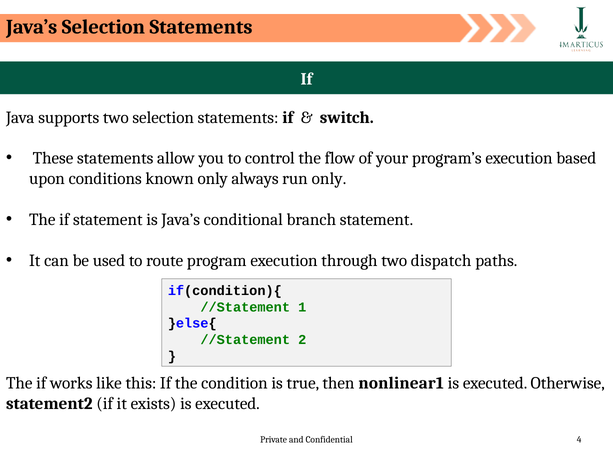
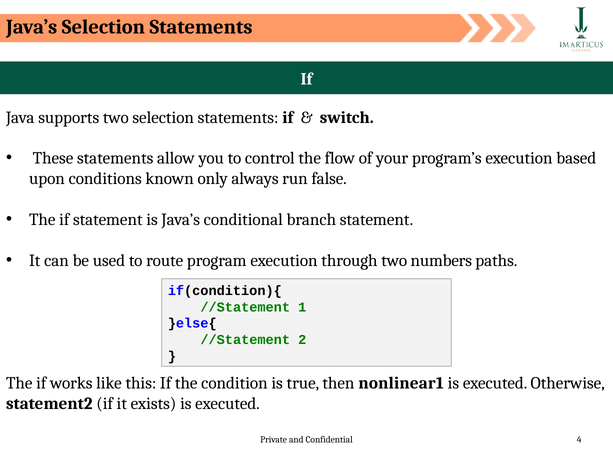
run only: only -> false
dispatch: dispatch -> numbers
